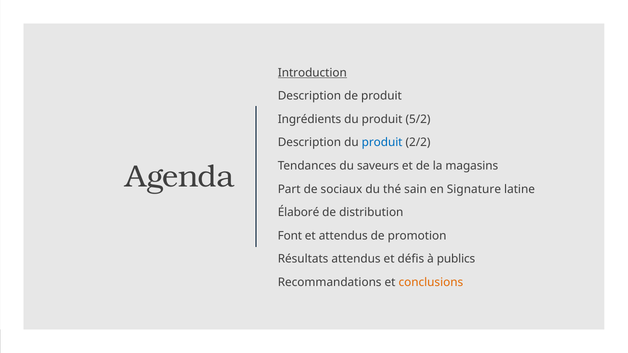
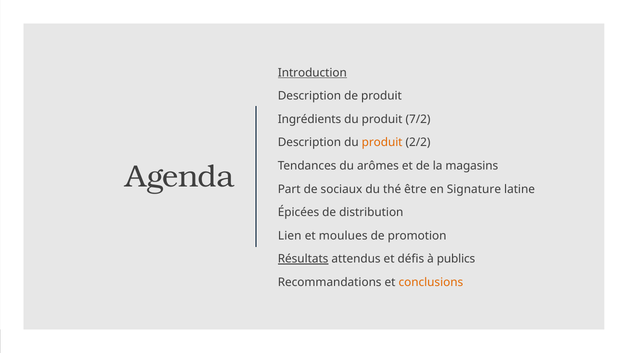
5/2: 5/2 -> 7/2
produit at (382, 143) colour: blue -> orange
saveurs: saveurs -> arômes
sain: sain -> être
Élaboré: Élaboré -> Épicées
Font: Font -> Lien
et attendus: attendus -> moulues
Résultats underline: none -> present
